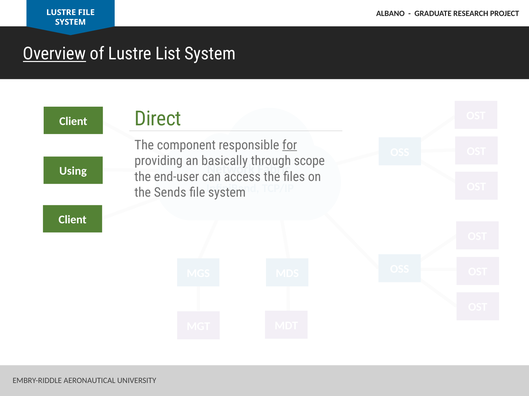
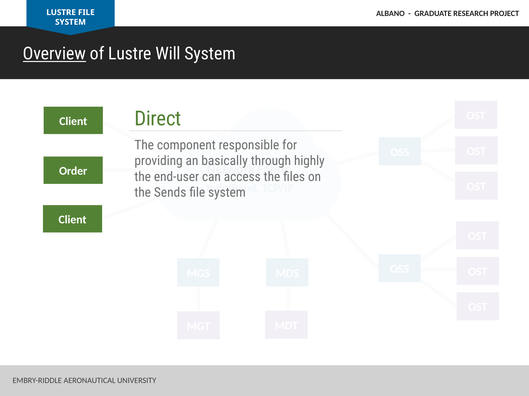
List: List -> Will
for underline: present -> none
scope: scope -> highly
Using: Using -> Order
